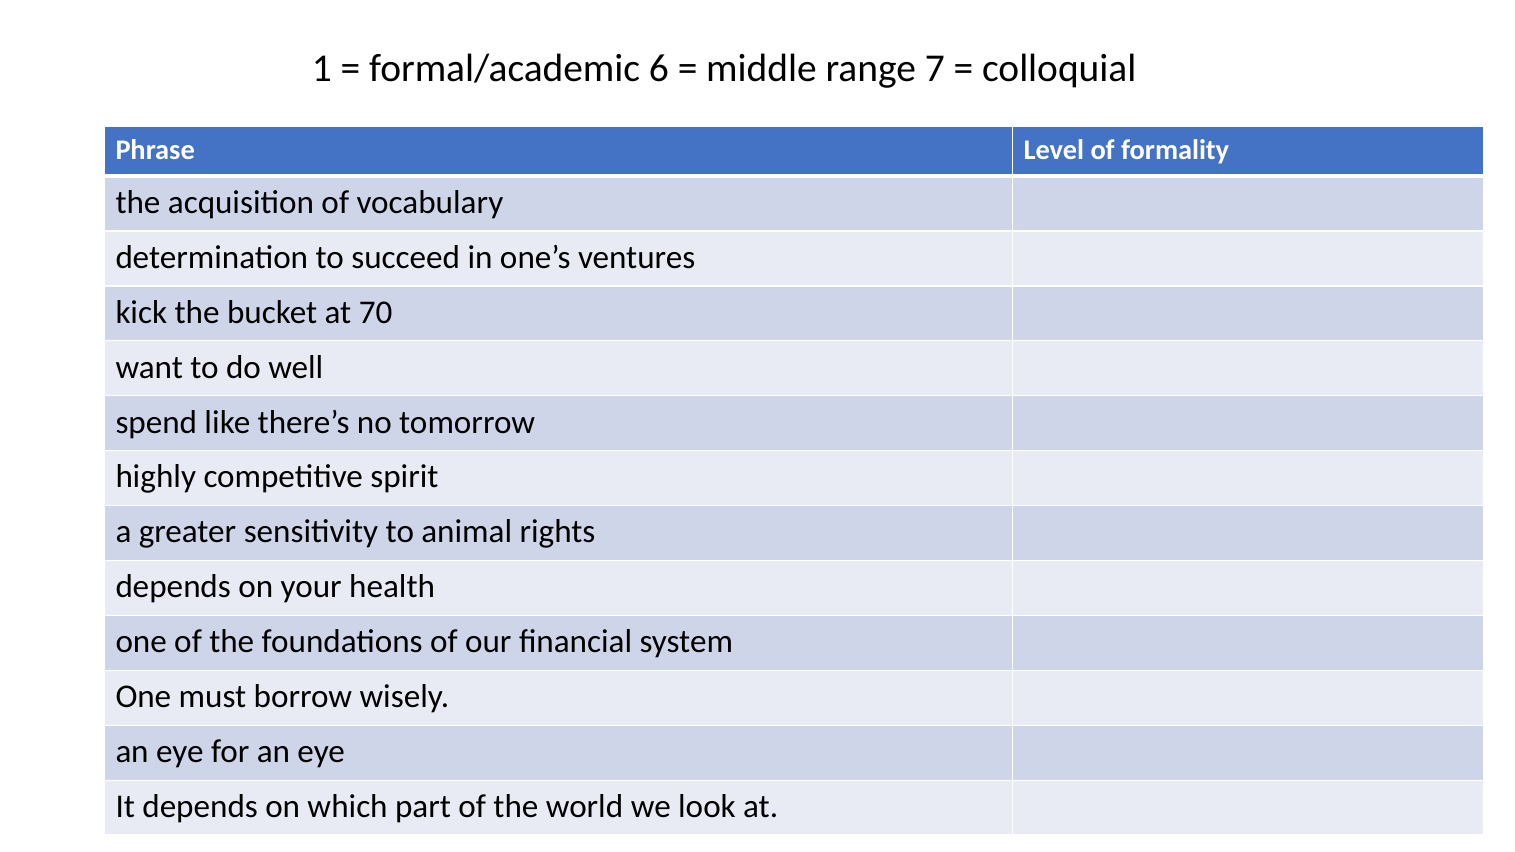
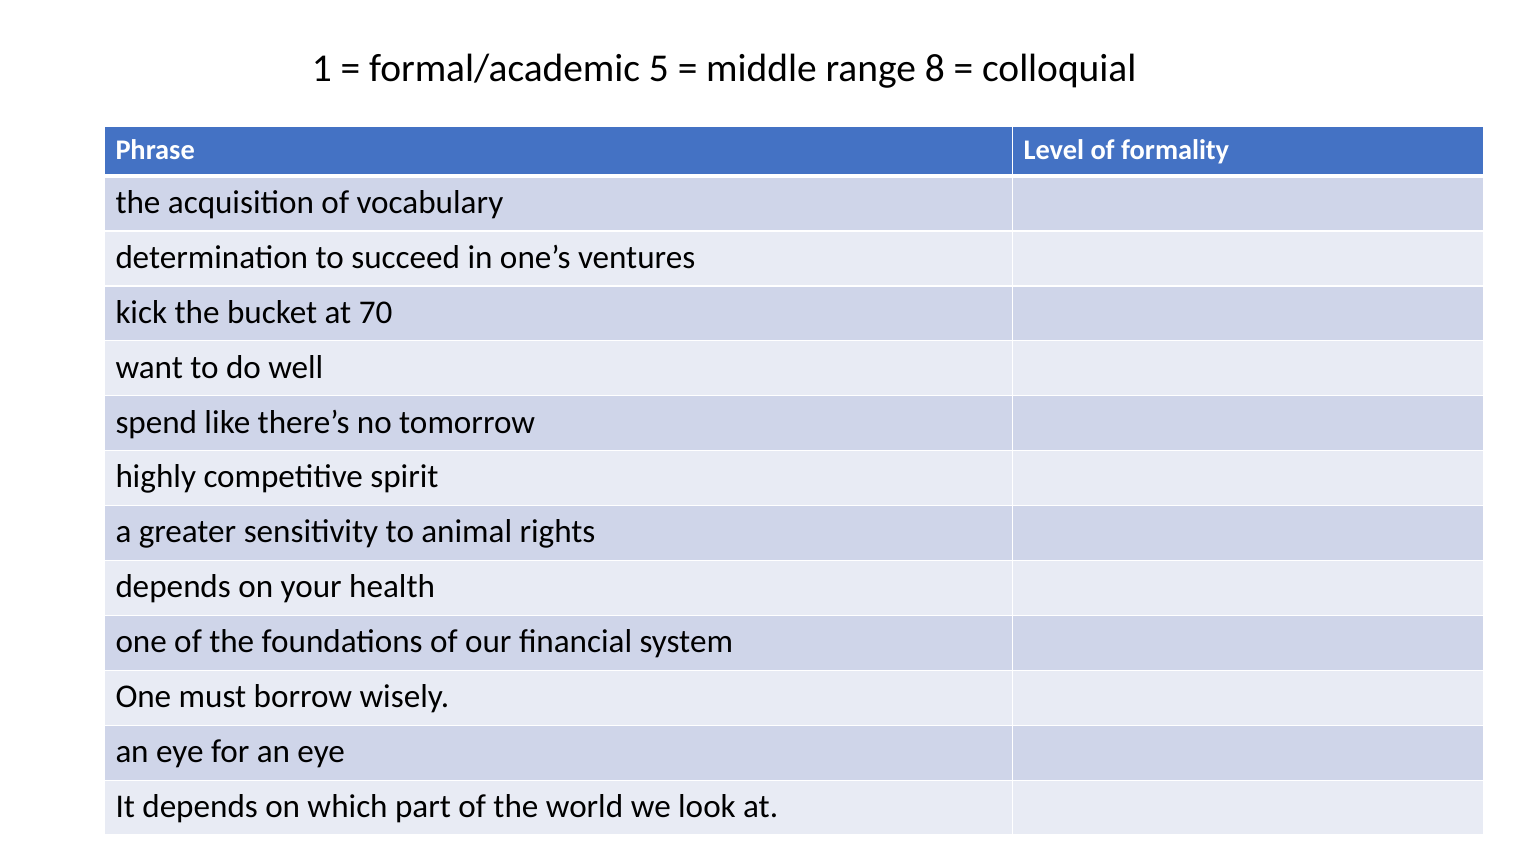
6: 6 -> 5
7: 7 -> 8
